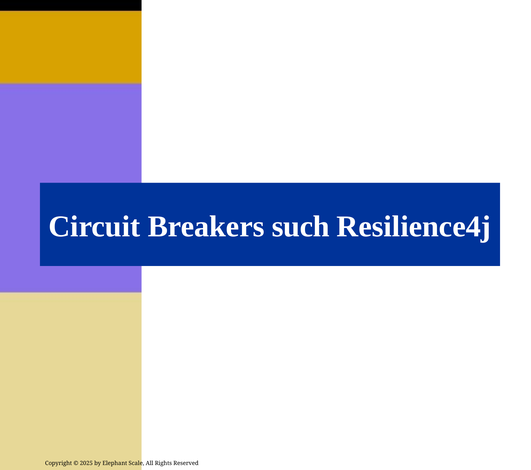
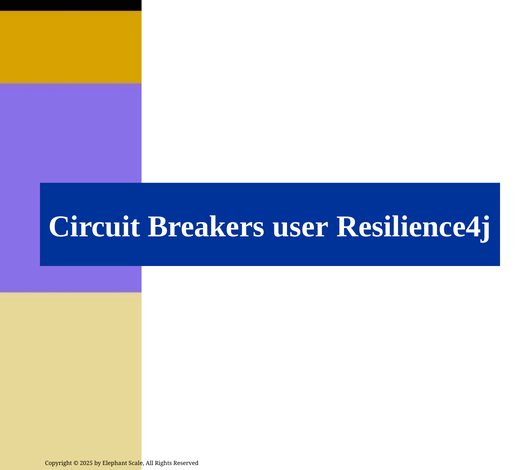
such: such -> user
